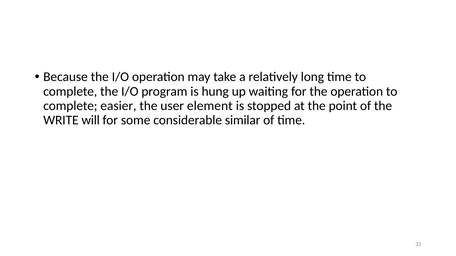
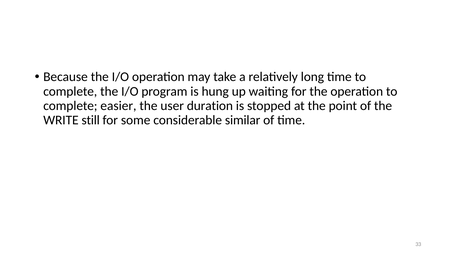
element: element -> duration
will: will -> still
